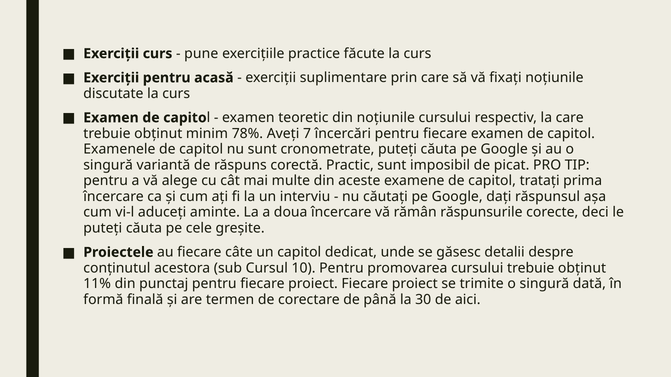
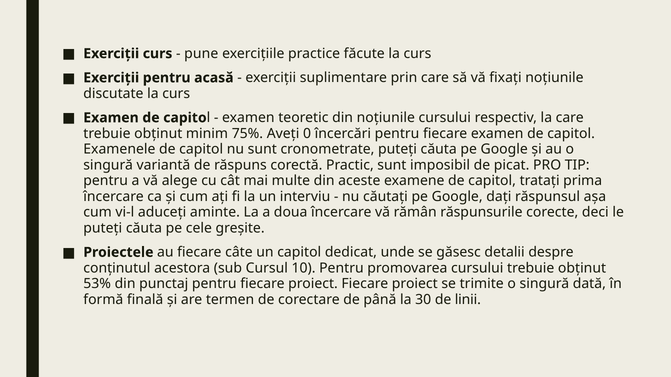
78%: 78% -> 75%
7: 7 -> 0
11%: 11% -> 53%
aici: aici -> linii
